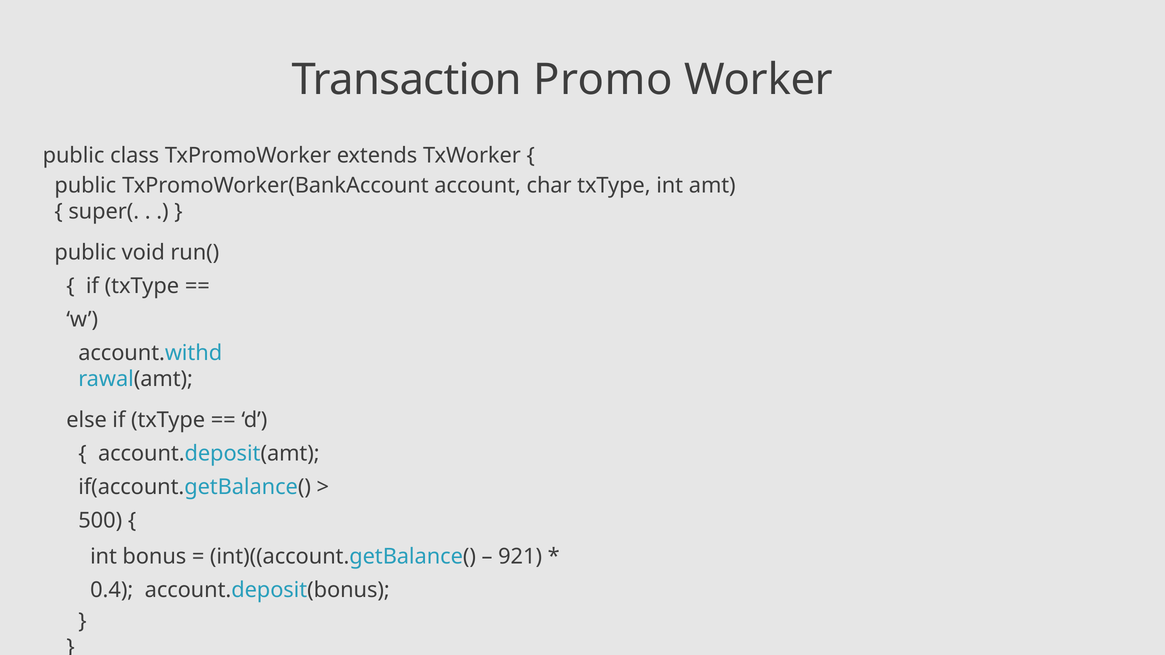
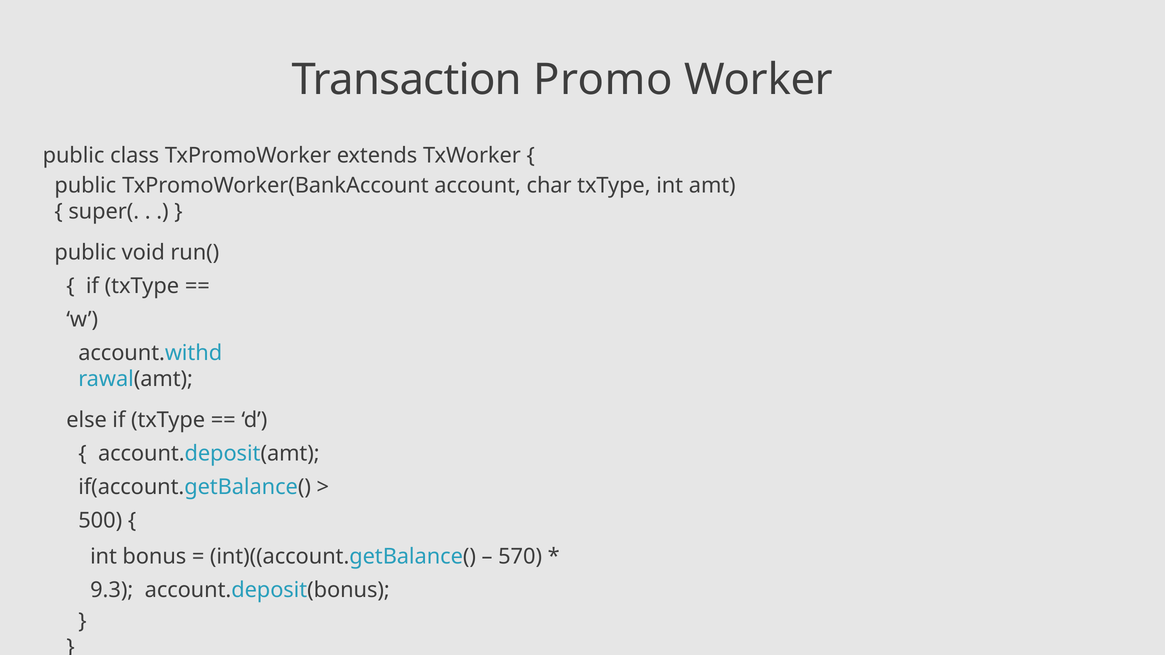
921: 921 -> 570
0.4: 0.4 -> 9.3
